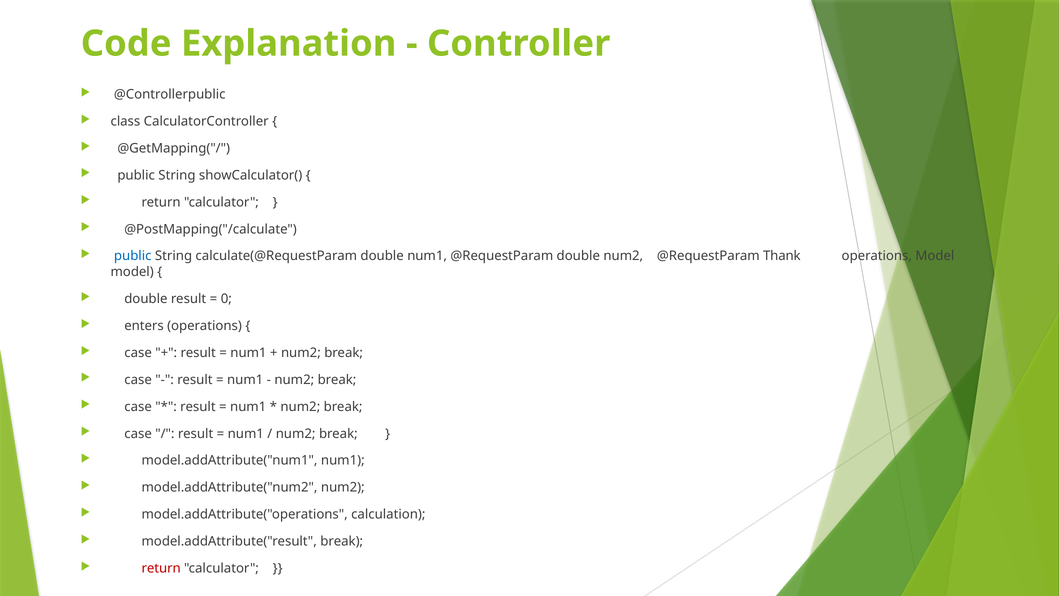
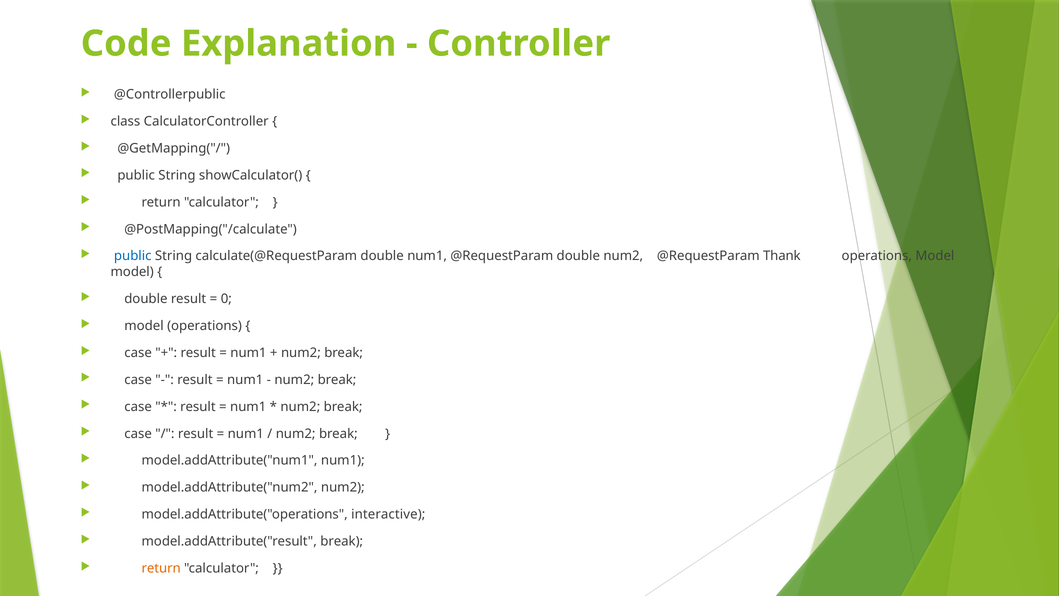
enters at (144, 326): enters -> model
calculation: calculation -> interactive
return at (161, 568) colour: red -> orange
